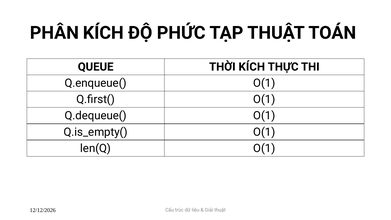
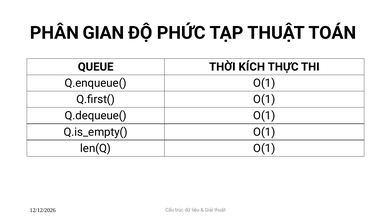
PHÂN KÍCH: KÍCH -> GIAN
